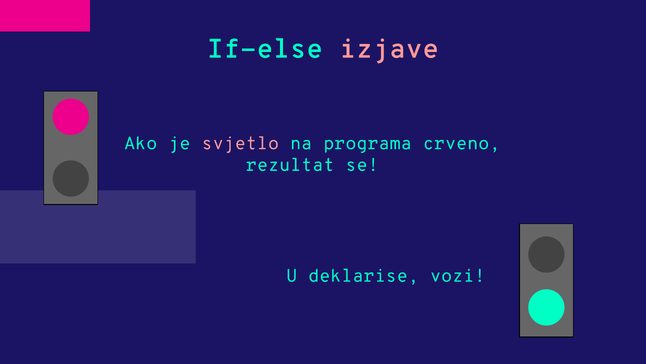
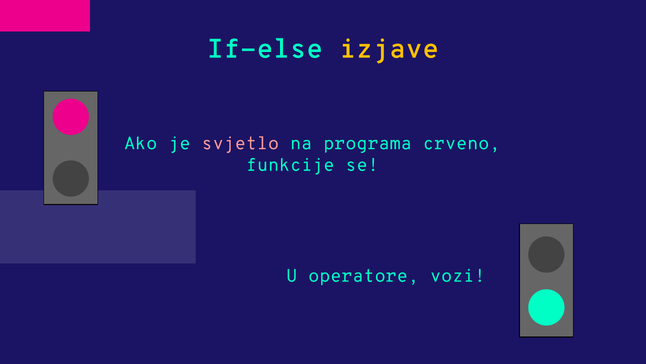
izjave colour: pink -> yellow
rezultat: rezultat -> funkcije
deklarise: deklarise -> operatore
